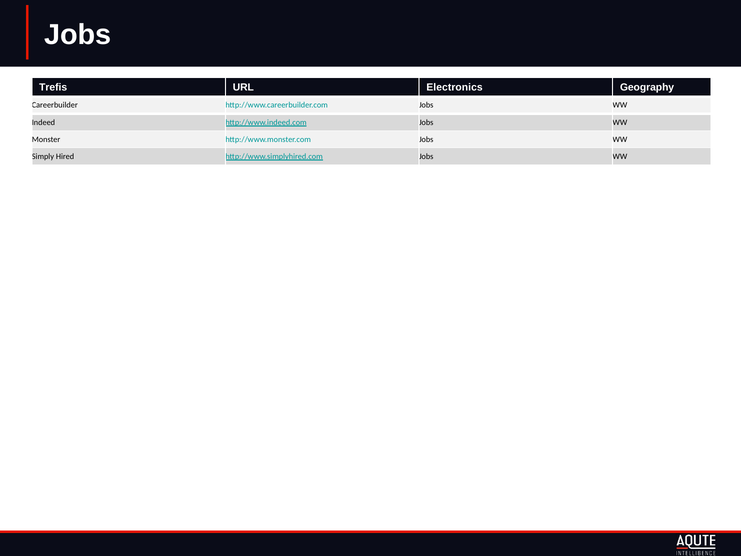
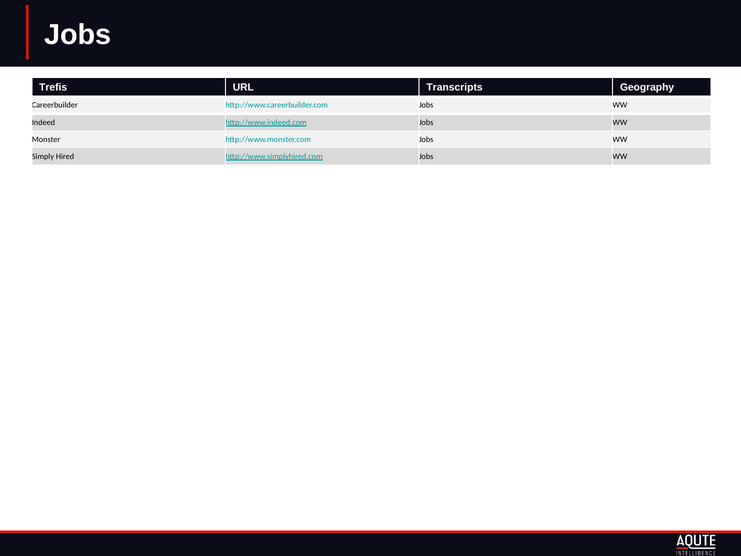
Electronics: Electronics -> Transcripts
